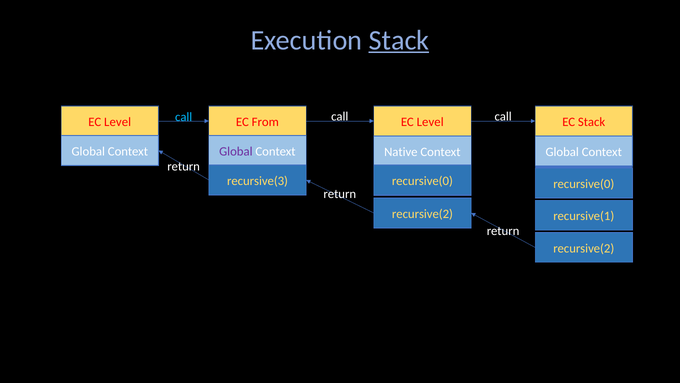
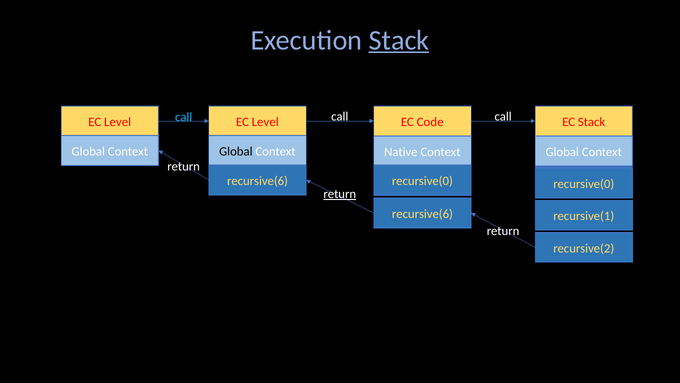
From at (265, 122): From -> Level
Level at (430, 122): Level -> Code
Global at (236, 151) colour: purple -> black
recursive(3 at (257, 181): recursive(3 -> recursive(6
return at (340, 194) underline: none -> present
recursive(2 at (422, 214): recursive(2 -> recursive(6
